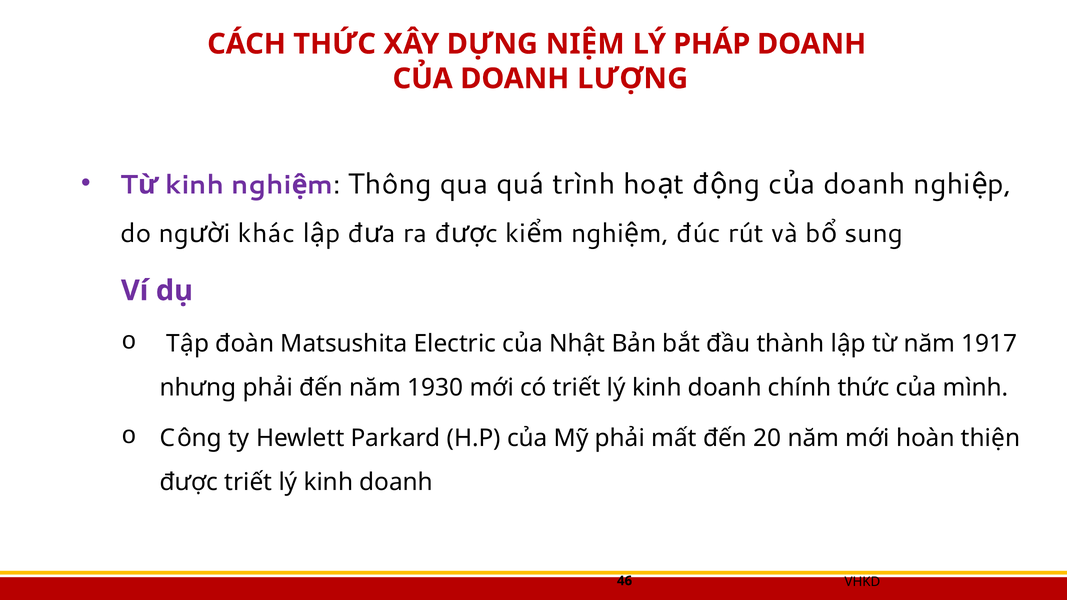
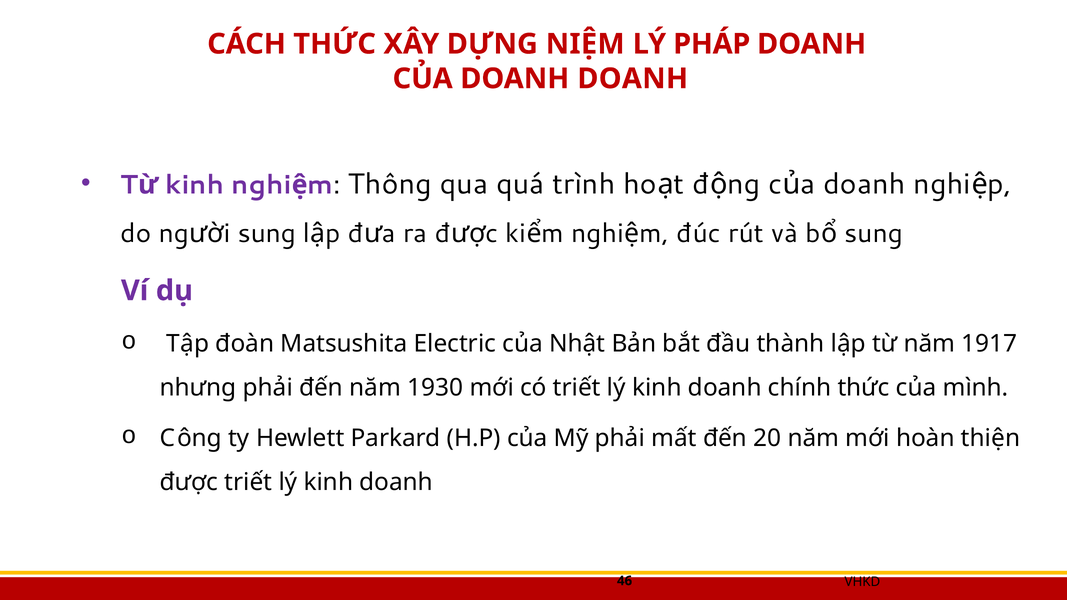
DOANH LƯỢNG: LƯỢNG -> DOANH
khác at (267, 233): khác -> sung
